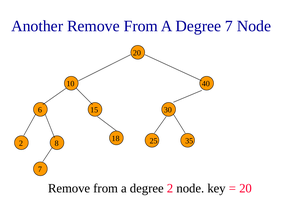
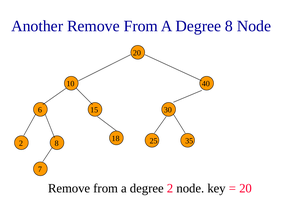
Degree 7: 7 -> 8
